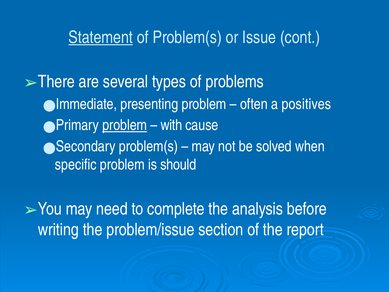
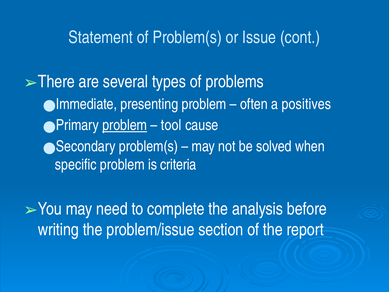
Statement underline: present -> none
with: with -> tool
should: should -> criteria
